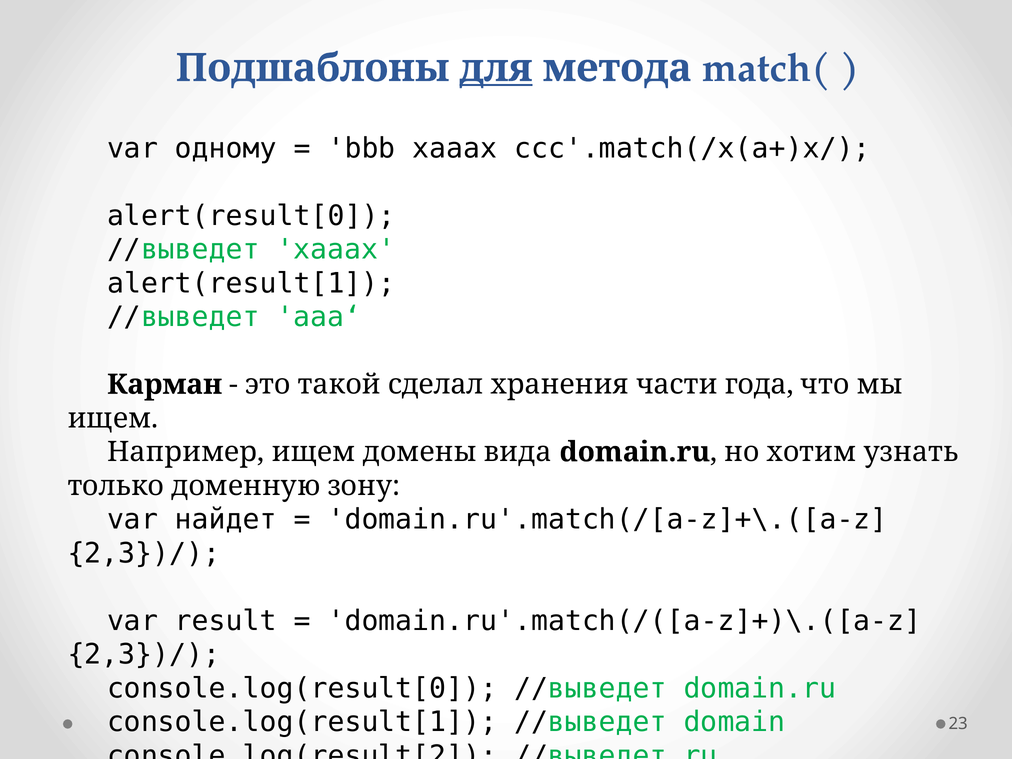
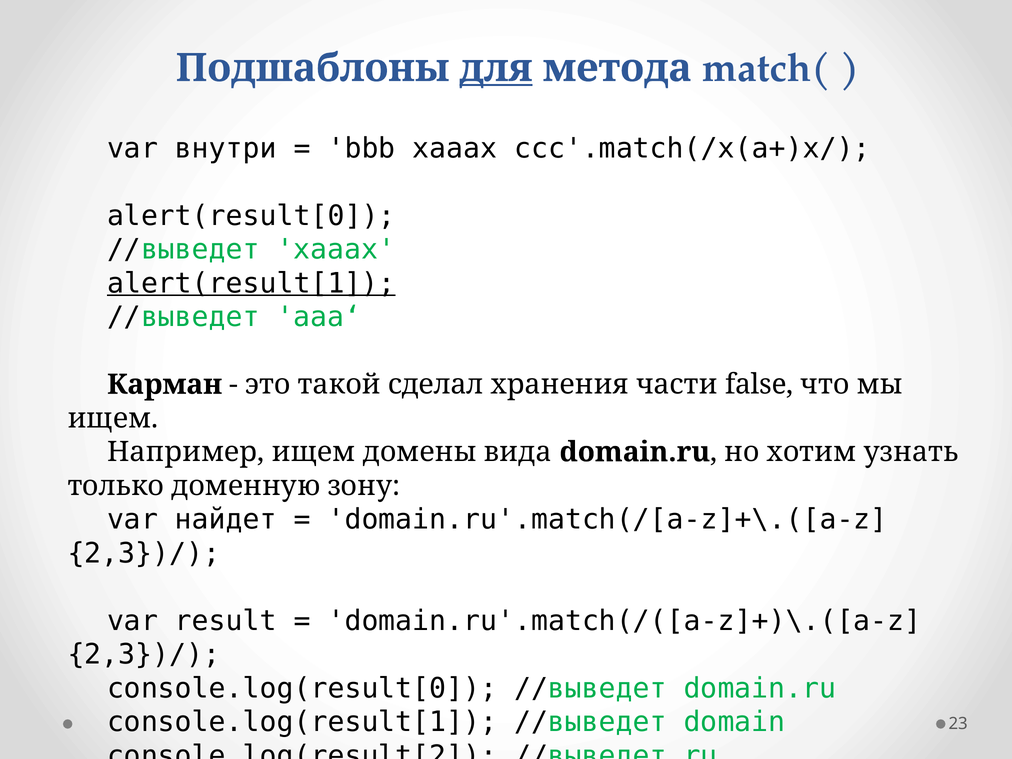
одному: одному -> внутри
alert(result[1 underline: none -> present
года: года -> false
